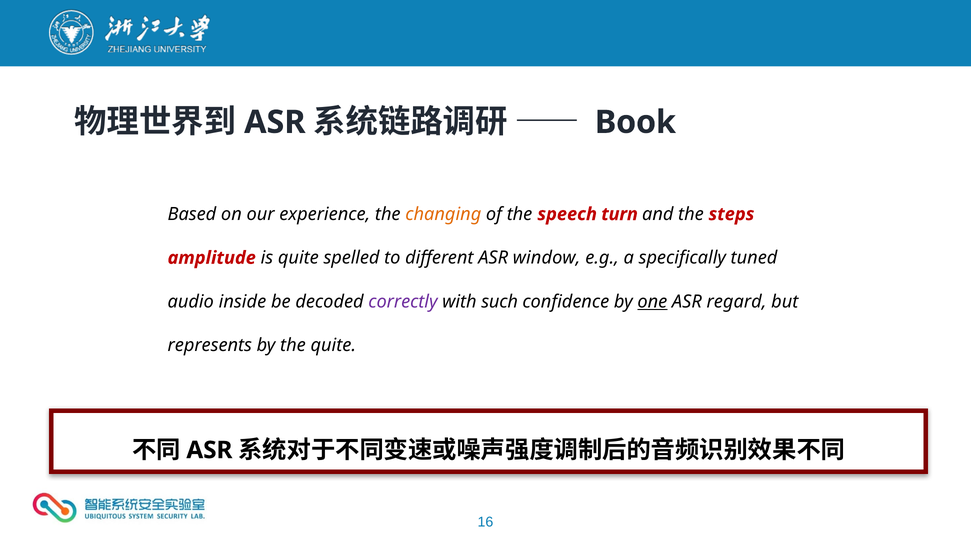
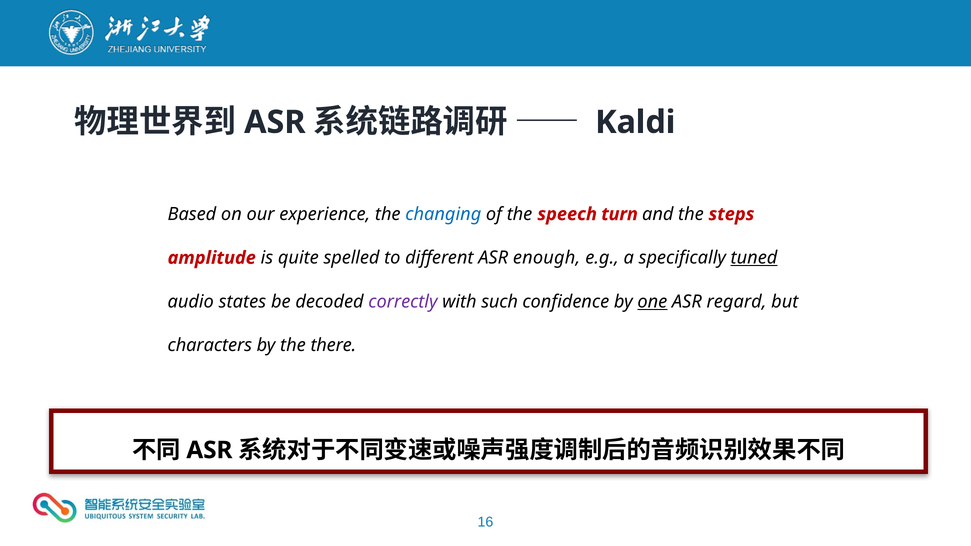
Book: Book -> Kaldi
changing colour: orange -> blue
window: window -> enough
tuned underline: none -> present
inside: inside -> states
represents: represents -> characters
the quite: quite -> there
